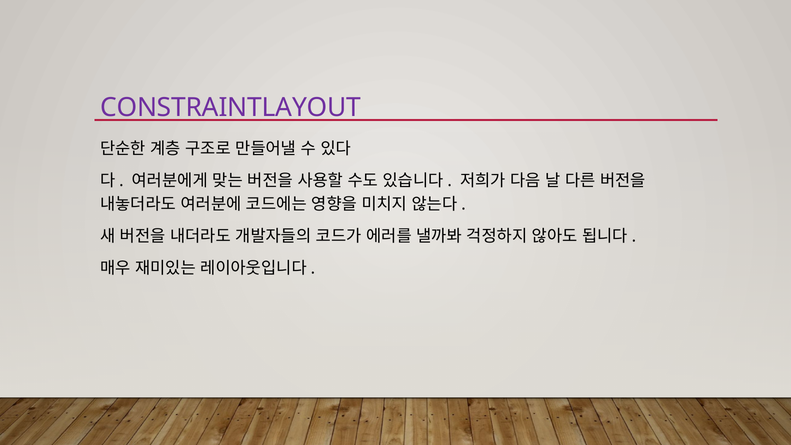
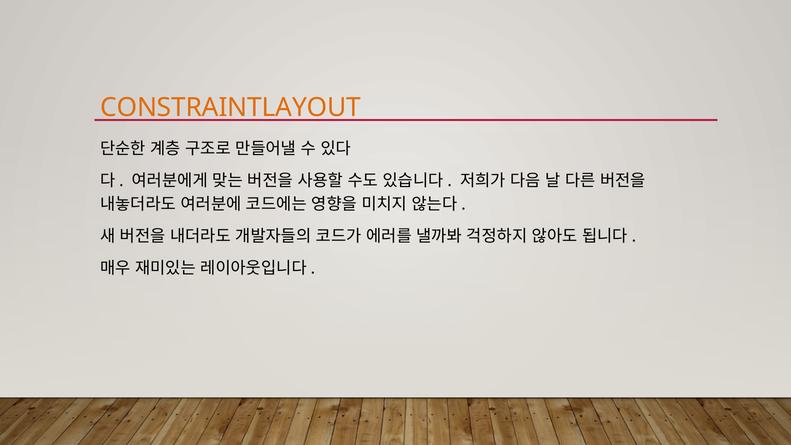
CONSTRAINTLAYOUT colour: purple -> orange
